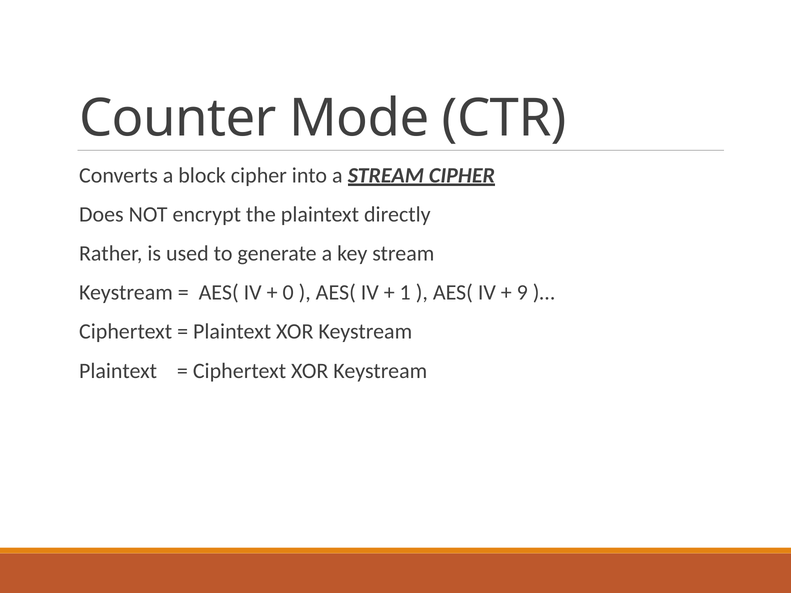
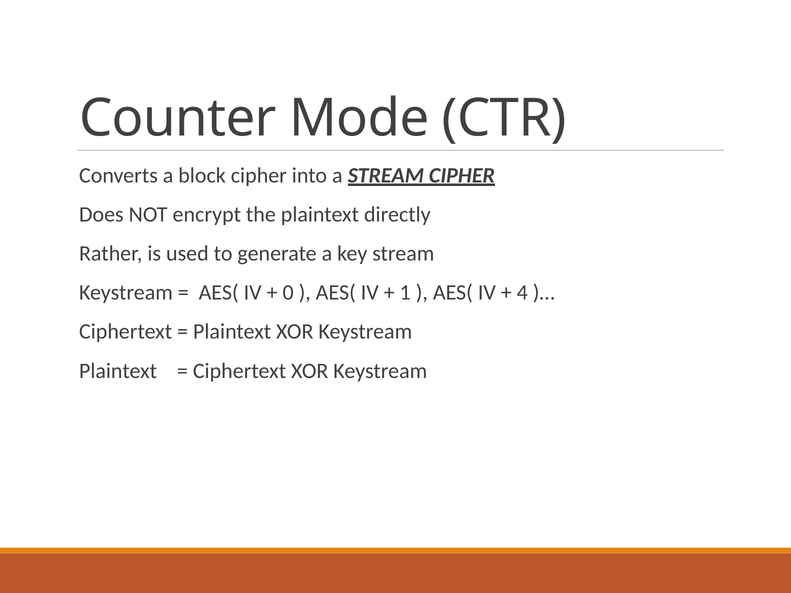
9: 9 -> 4
